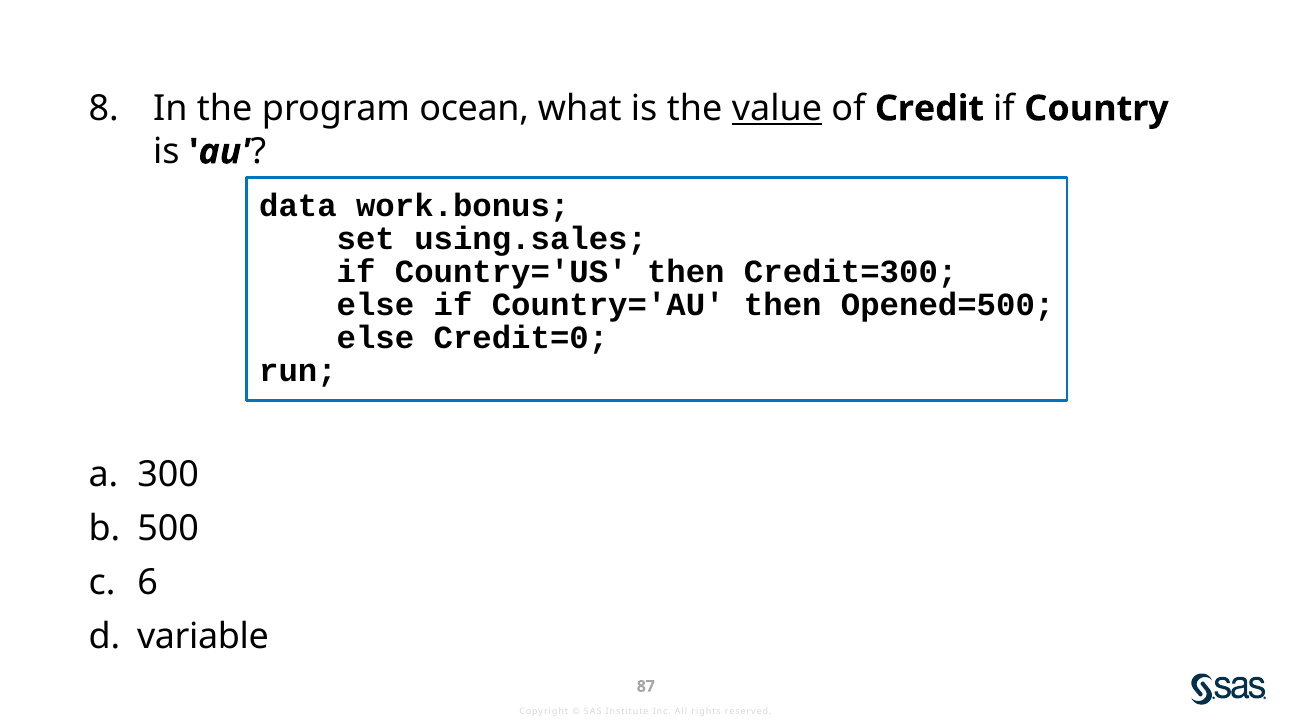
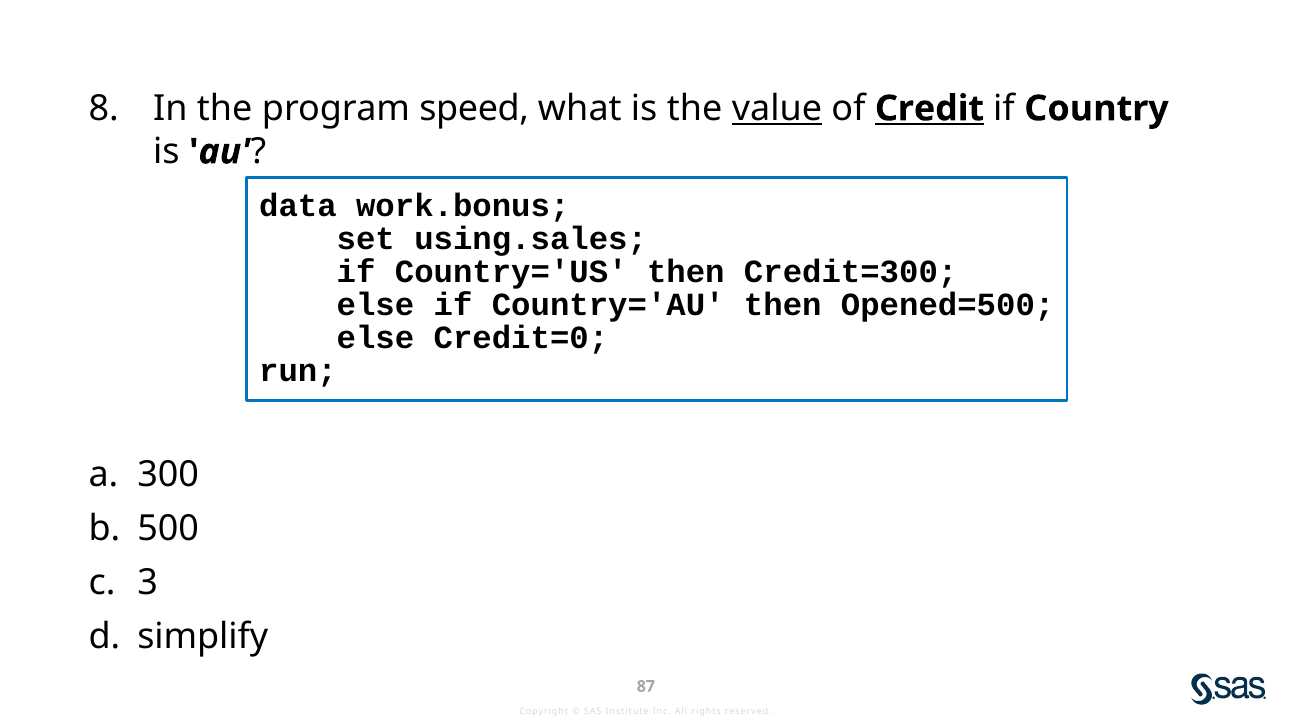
ocean: ocean -> speed
Credit underline: none -> present
6: 6 -> 3
variable: variable -> simplify
